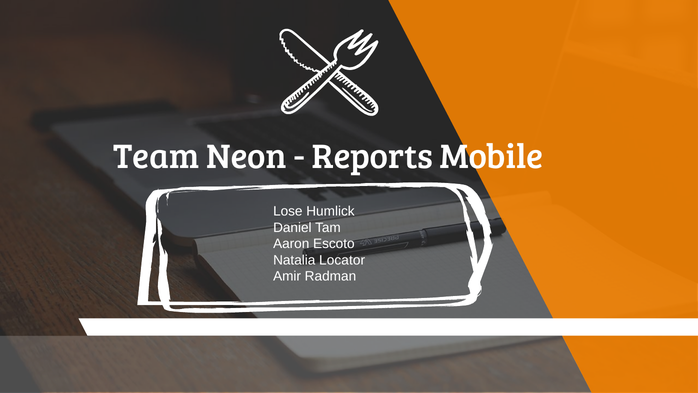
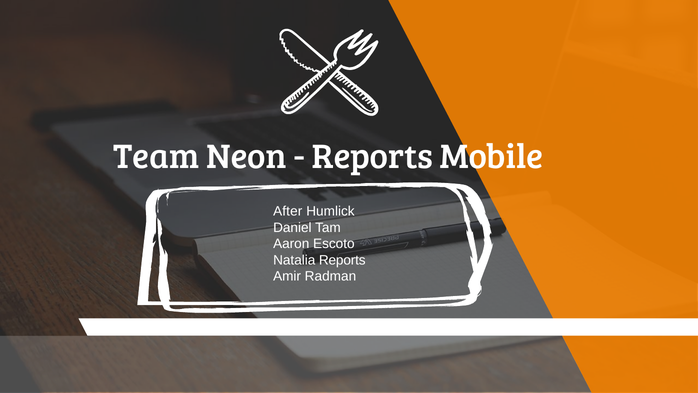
Lose: Lose -> After
Natalia Locator: Locator -> Reports
